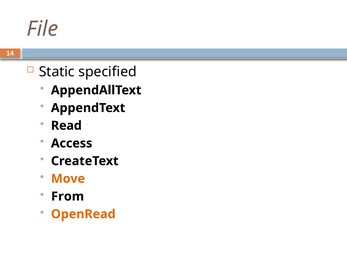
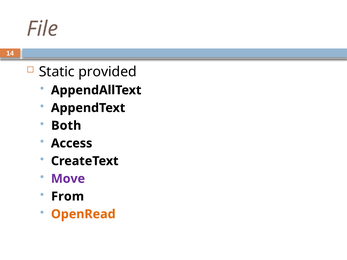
specified: specified -> provided
Read: Read -> Both
Move colour: orange -> purple
